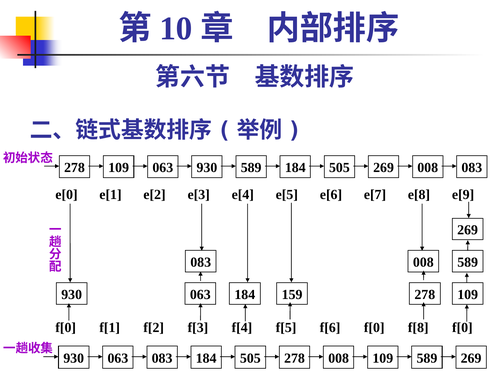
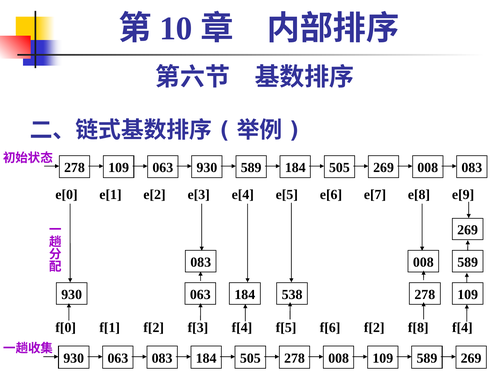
159: 159 -> 538
f[6 f[0: f[0 -> f[2
f[8 f[0: f[0 -> f[4
